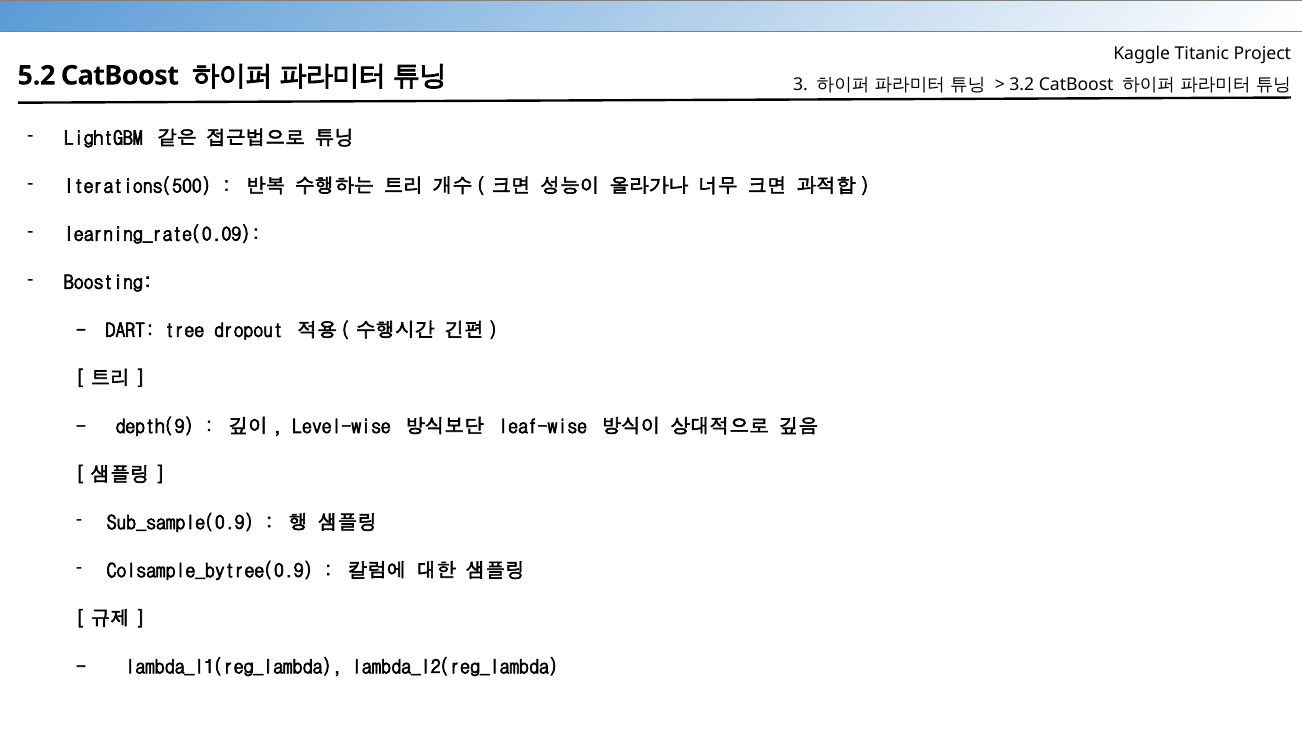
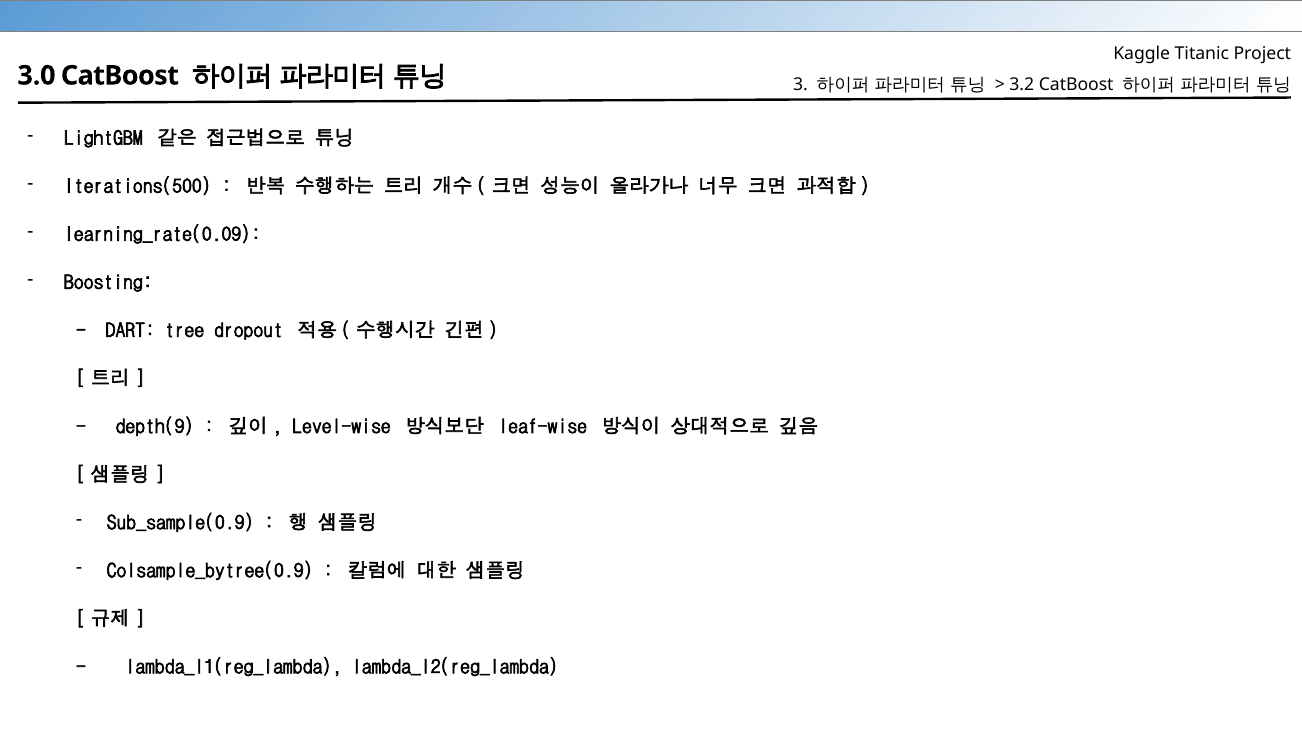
5.2: 5.2 -> 3.0
